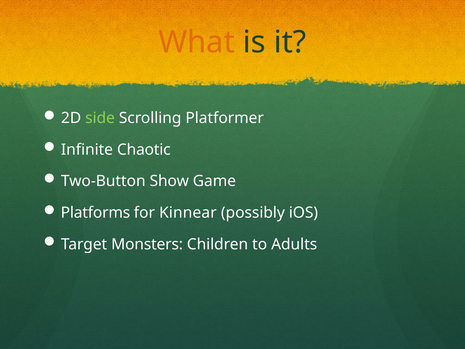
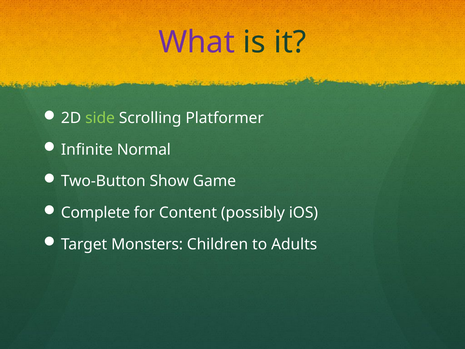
What colour: orange -> purple
Chaotic: Chaotic -> Normal
Platforms: Platforms -> Complete
Kinnear: Kinnear -> Content
